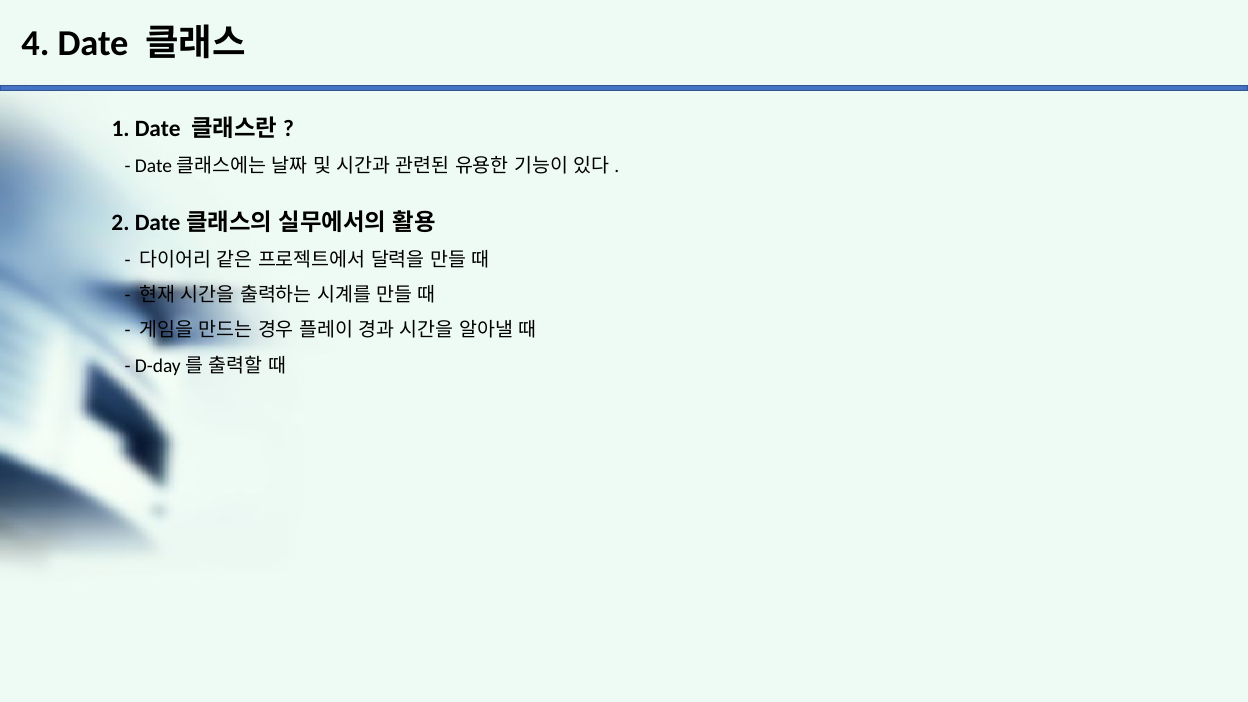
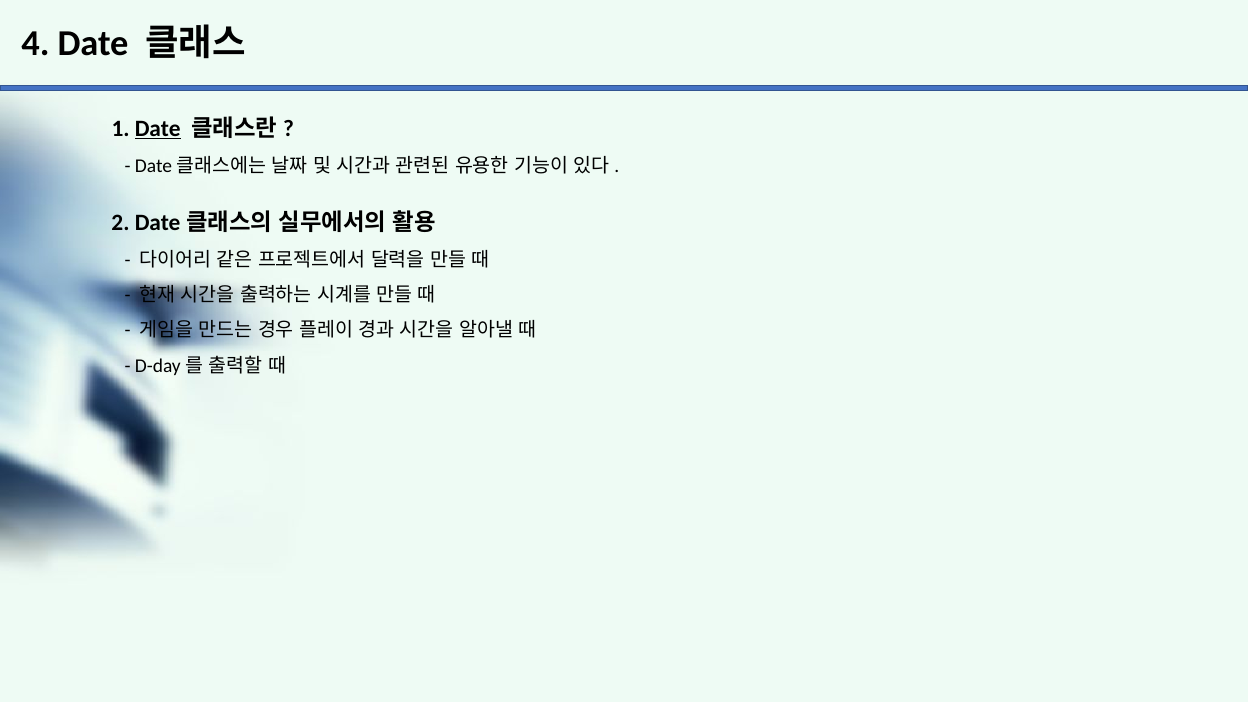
Date at (158, 129) underline: none -> present
